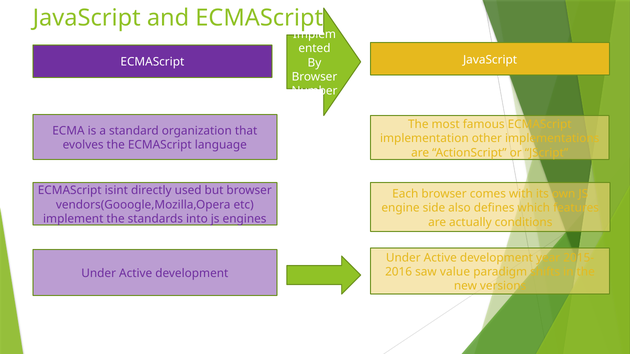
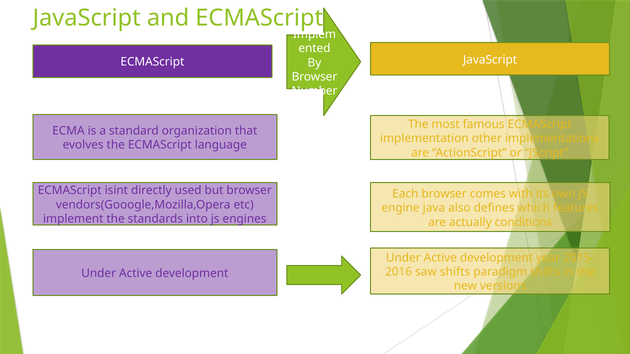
side: side -> java
saw value: value -> shifts
